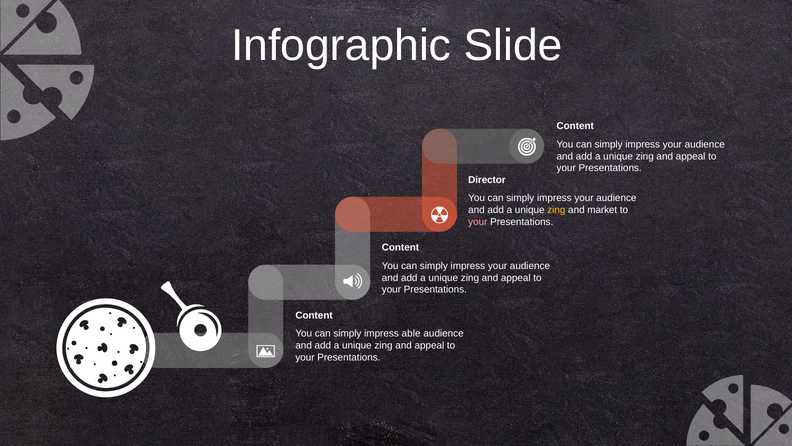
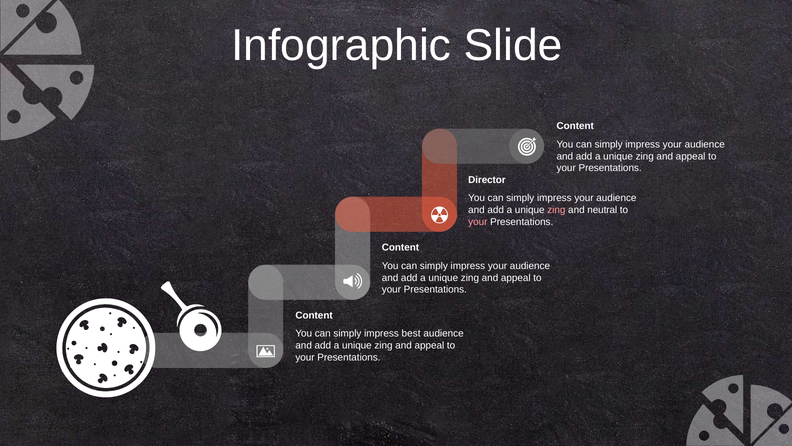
zing at (556, 210) colour: yellow -> pink
market: market -> neutral
able: able -> best
